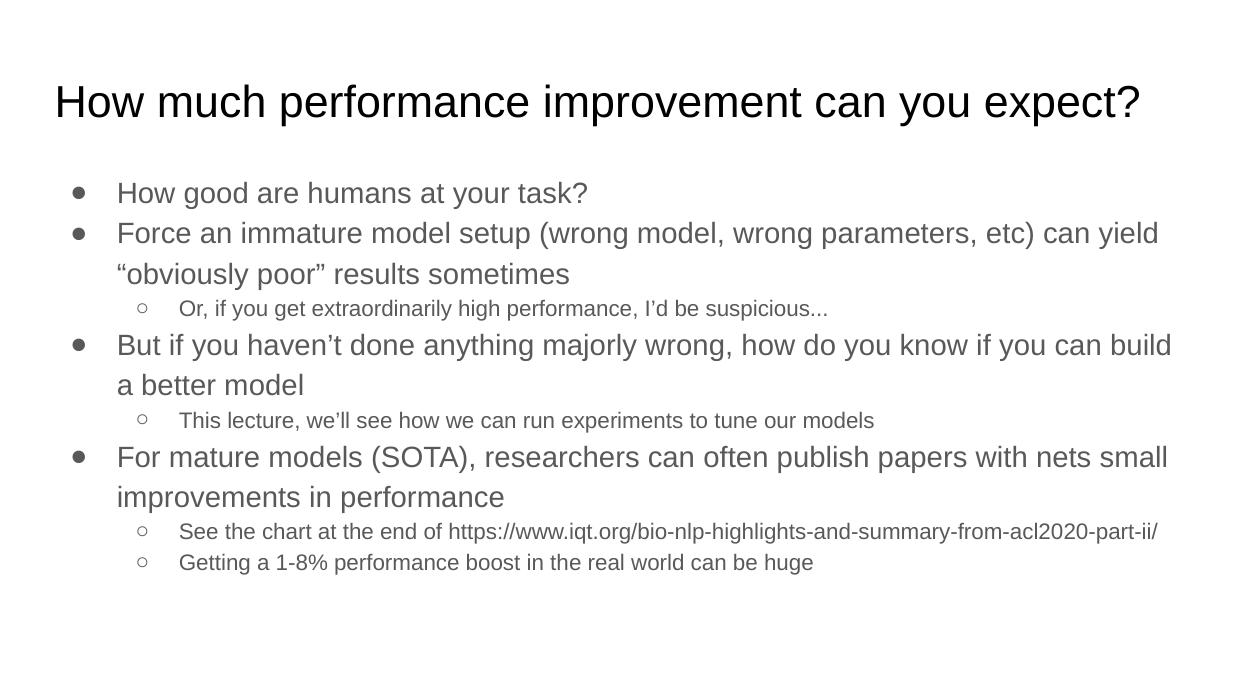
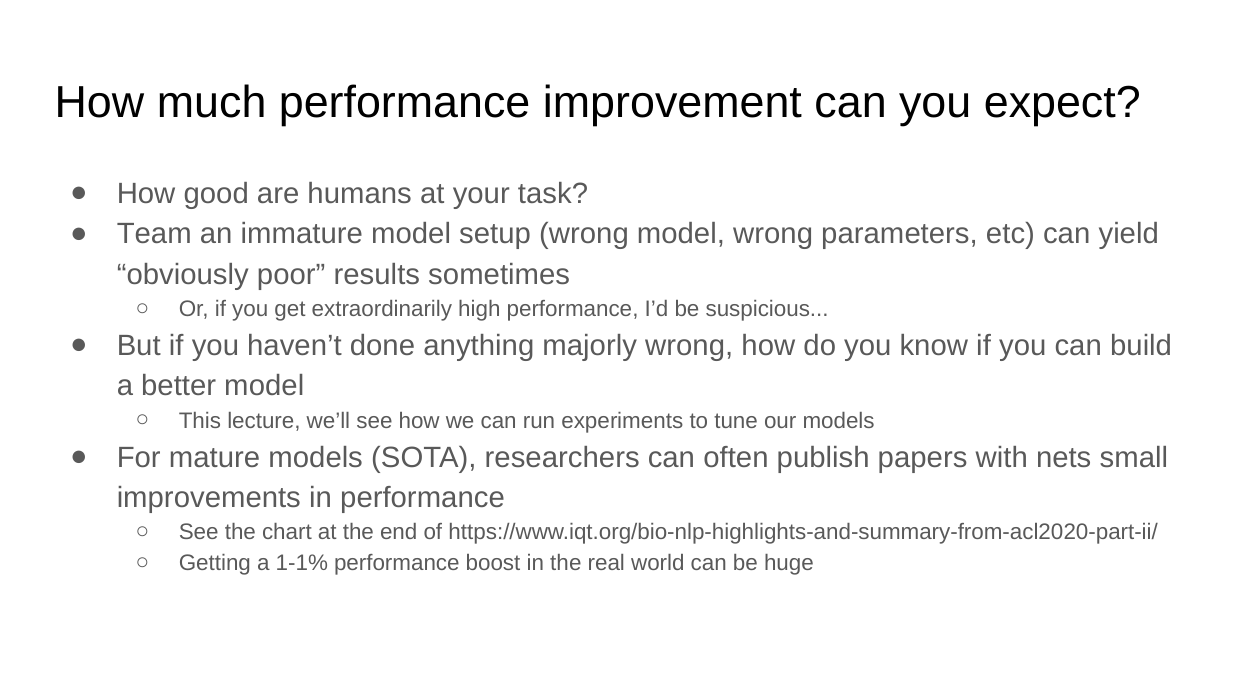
Force: Force -> Team
1-8%: 1-8% -> 1-1%
